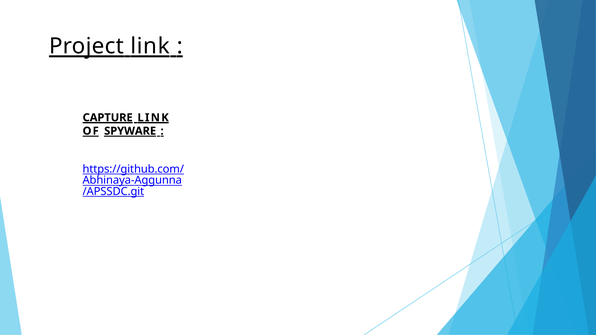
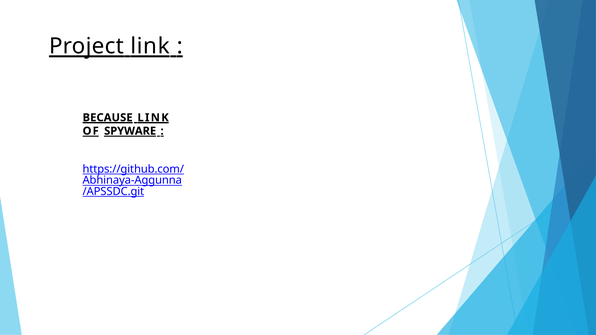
CAPTURE: CAPTURE -> BECAUSE
